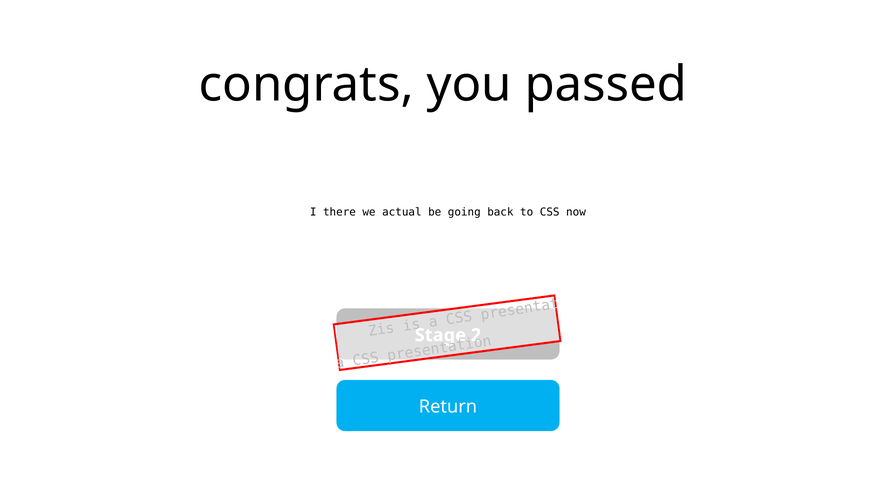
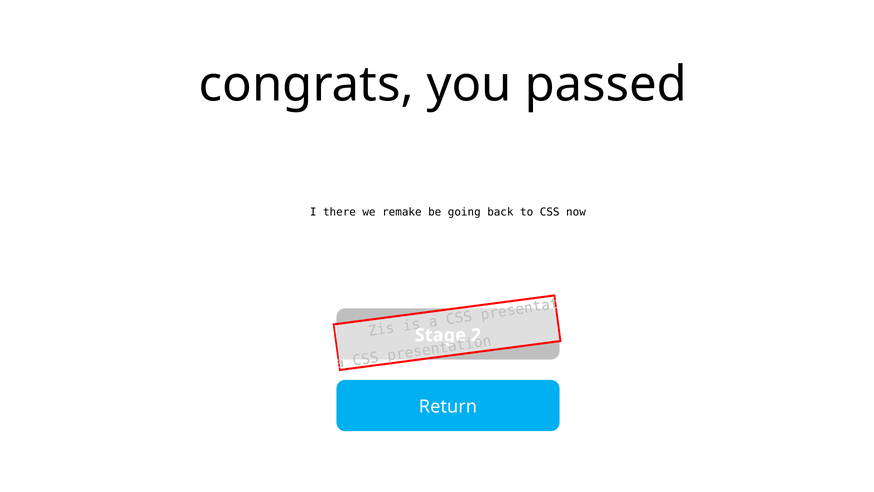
actual: actual -> remake
